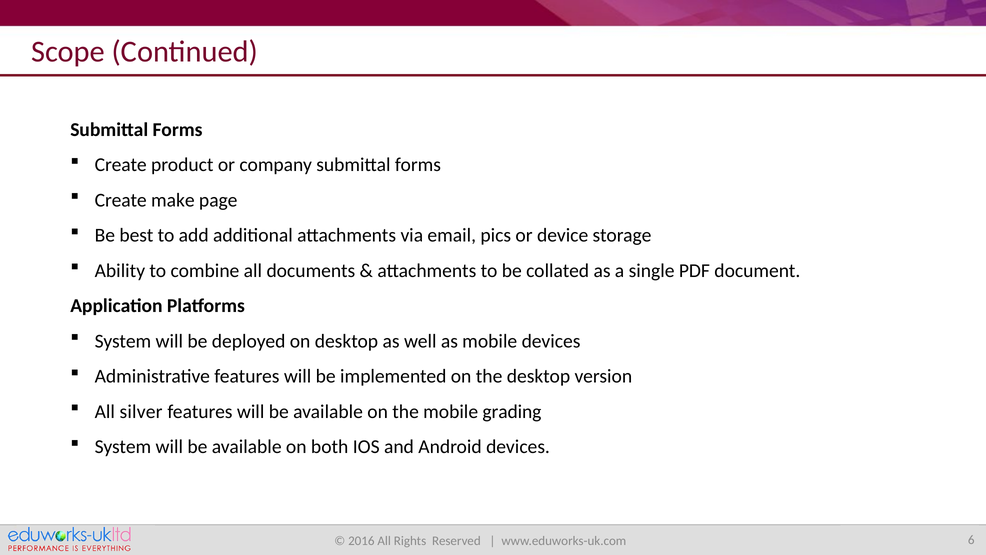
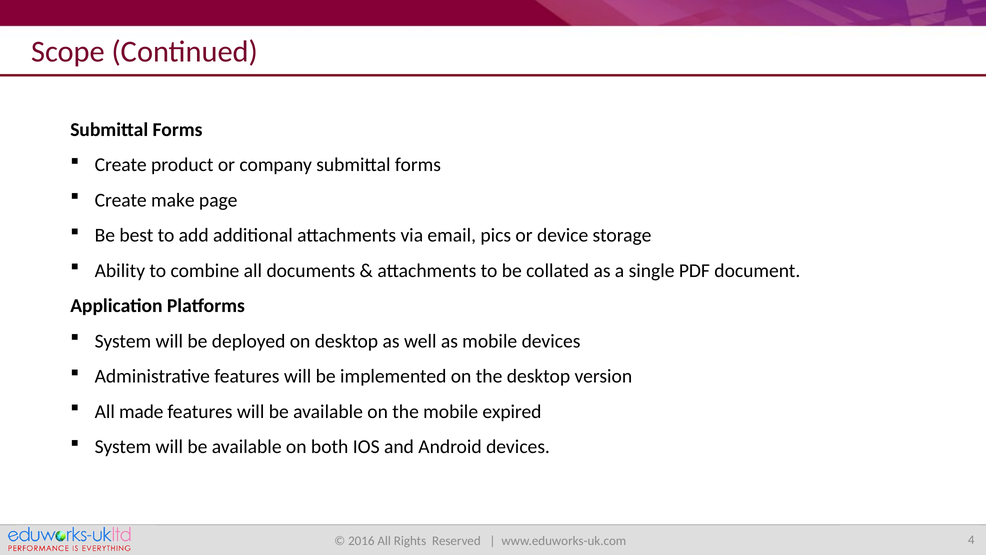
silver: silver -> made
grading: grading -> expired
6: 6 -> 4
